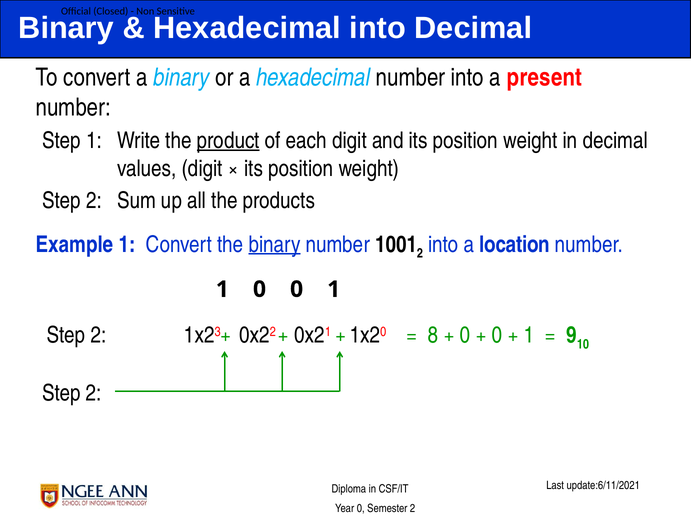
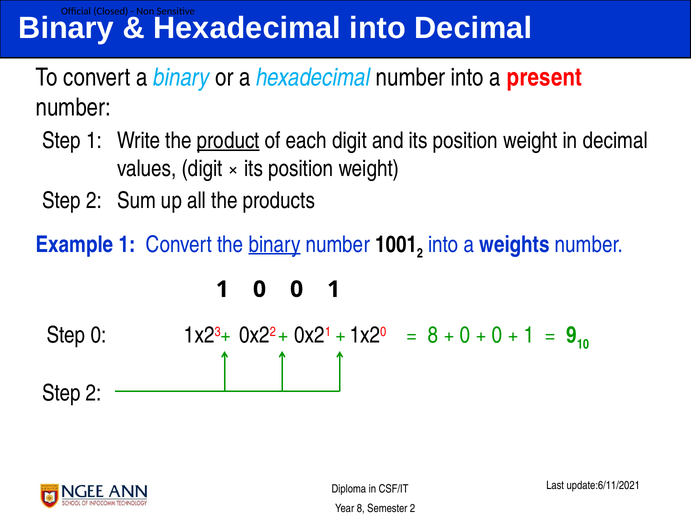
location: location -> weights
2 at (99, 336): 2 -> 0
0 at (361, 509): 0 -> 8
